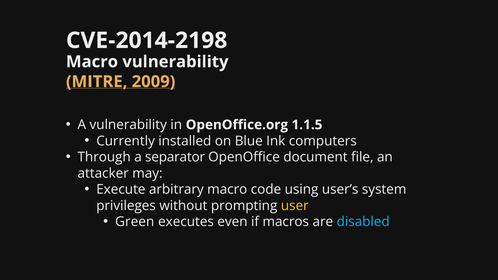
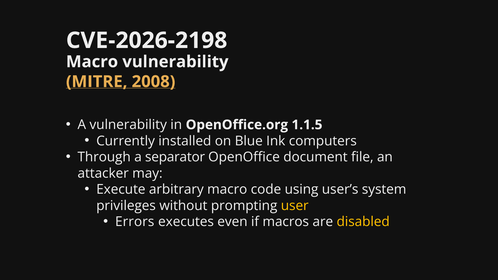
CVE-2014-2198: CVE-2014-2198 -> CVE-2026-2198
2009: 2009 -> 2008
Green: Green -> Errors
disabled colour: light blue -> yellow
